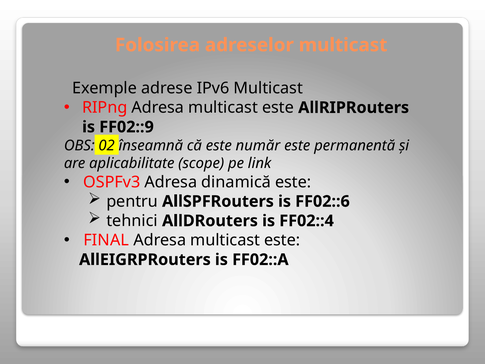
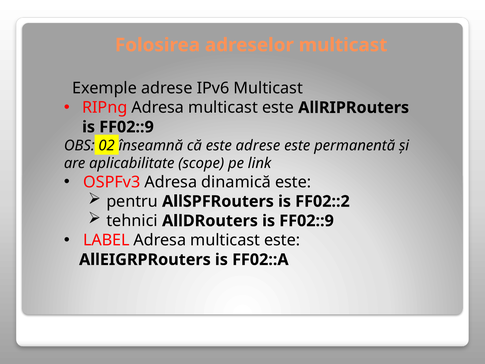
este număr: număr -> adrese
FF02::6: FF02::6 -> FF02::2
AllDRouters is FF02::4: FF02::4 -> FF02::9
FINAL: FINAL -> LABEL
